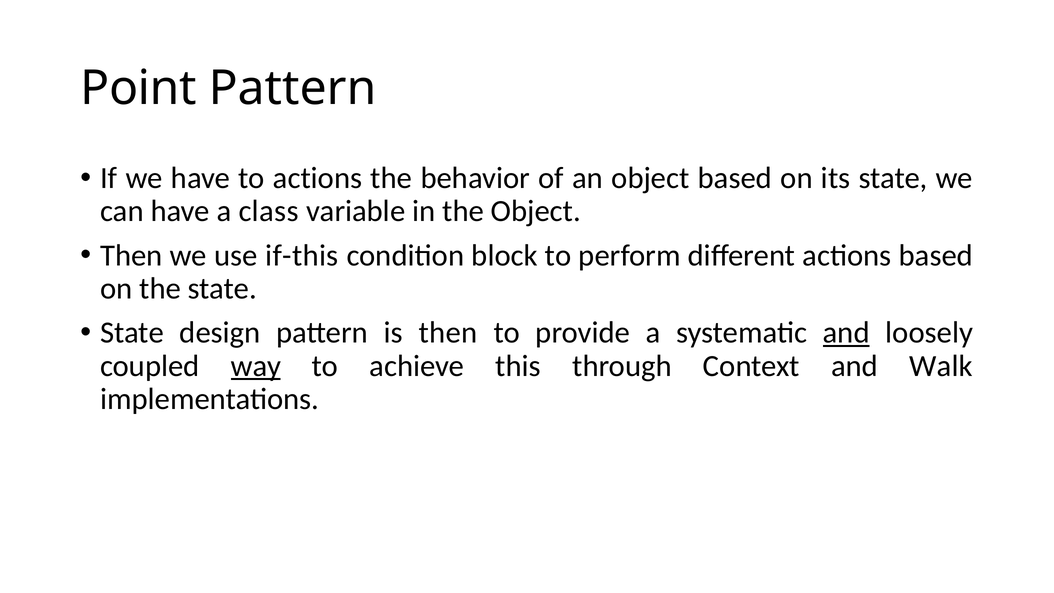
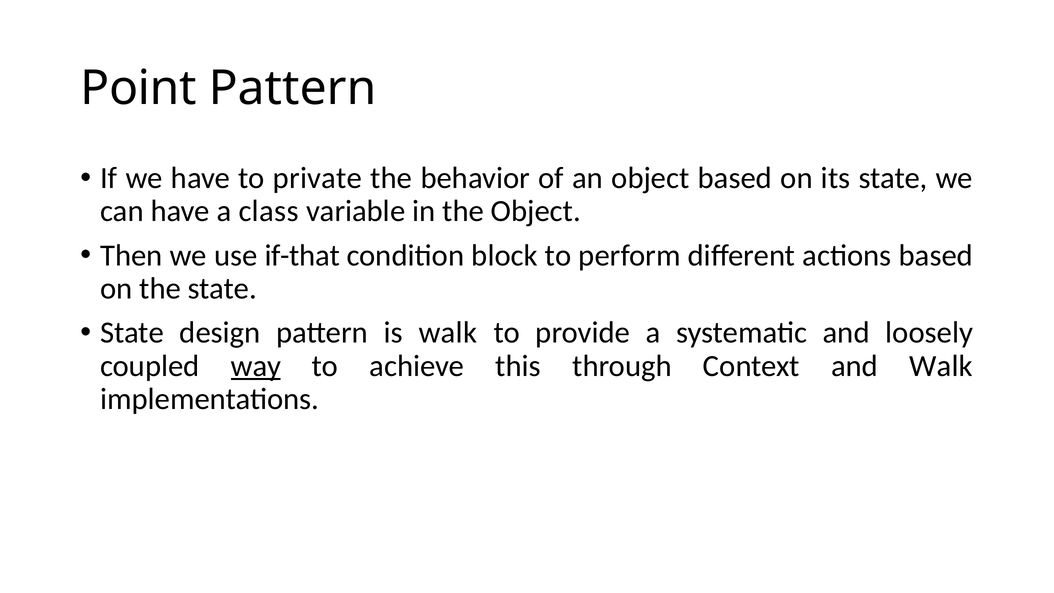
to actions: actions -> private
if-this: if-this -> if-that
is then: then -> walk
and at (846, 333) underline: present -> none
